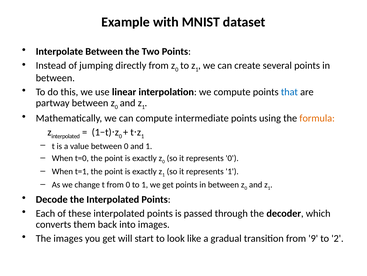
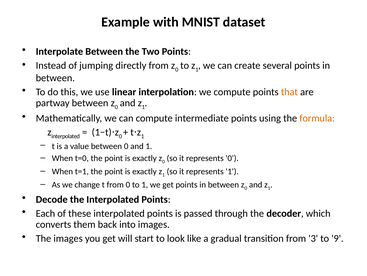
that colour: blue -> orange
9: 9 -> 3
2: 2 -> 9
